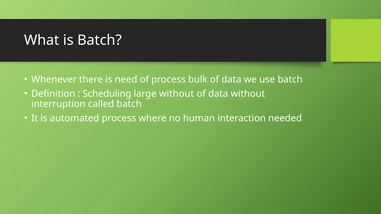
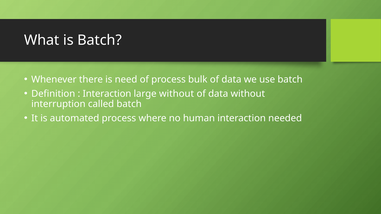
Scheduling at (107, 94): Scheduling -> Interaction
